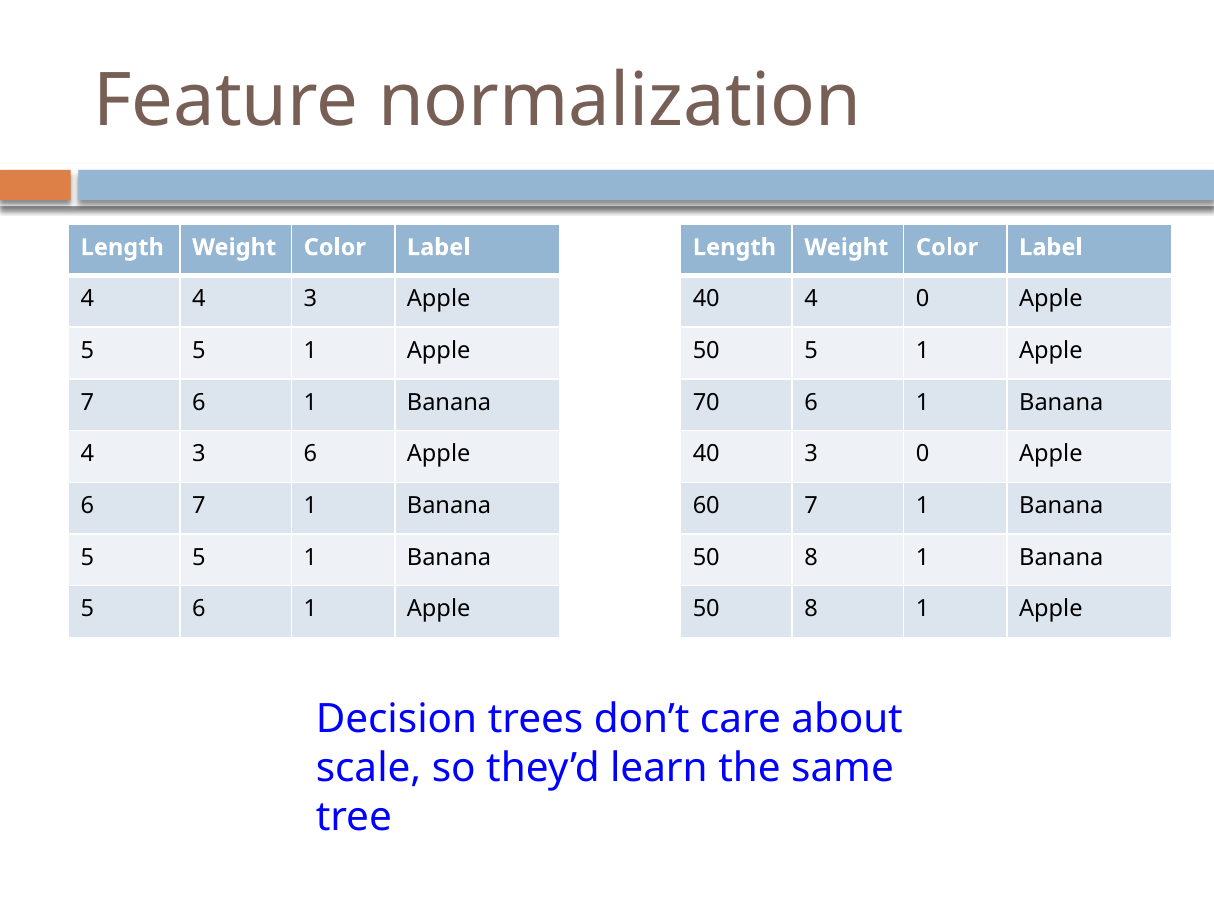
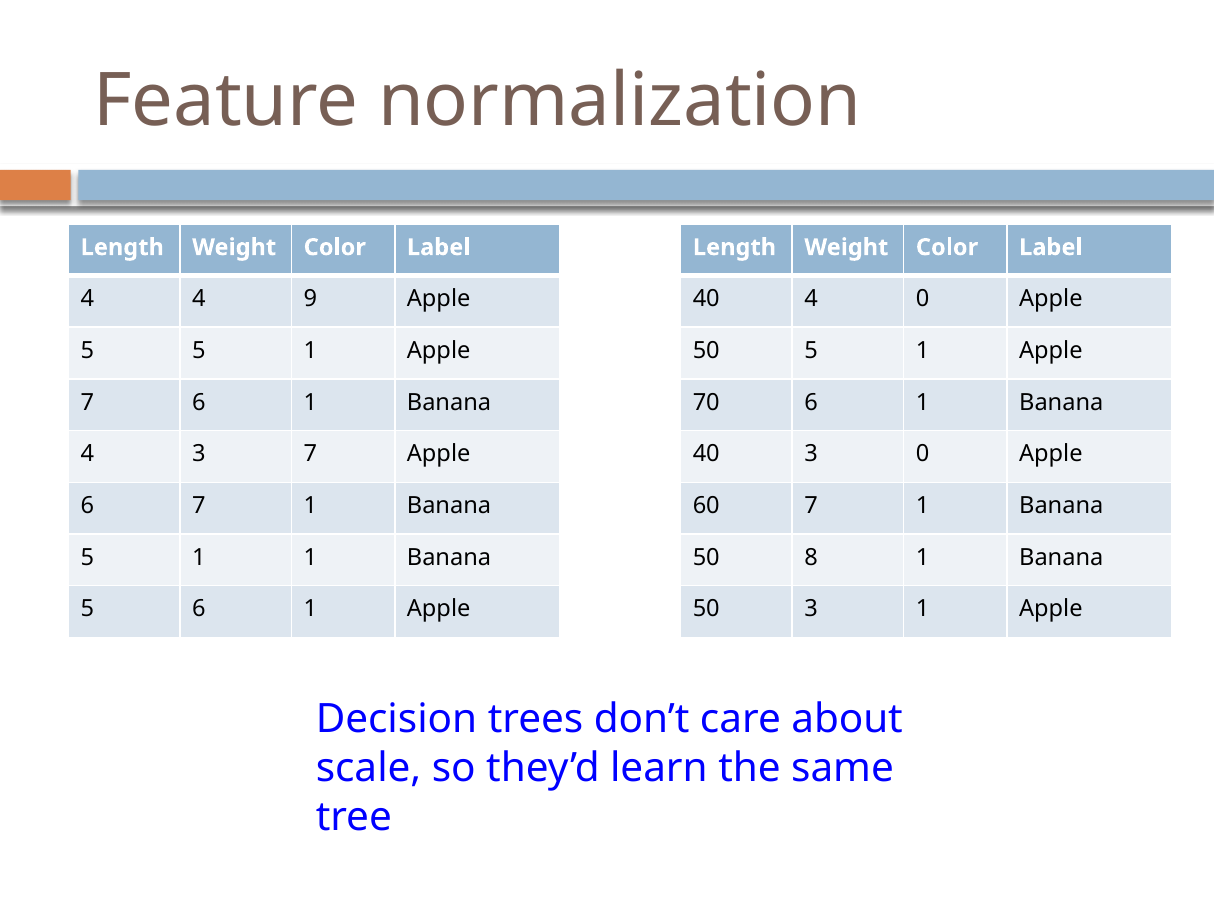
4 4 3: 3 -> 9
3 6: 6 -> 7
5 at (199, 558): 5 -> 1
8 at (811, 609): 8 -> 3
